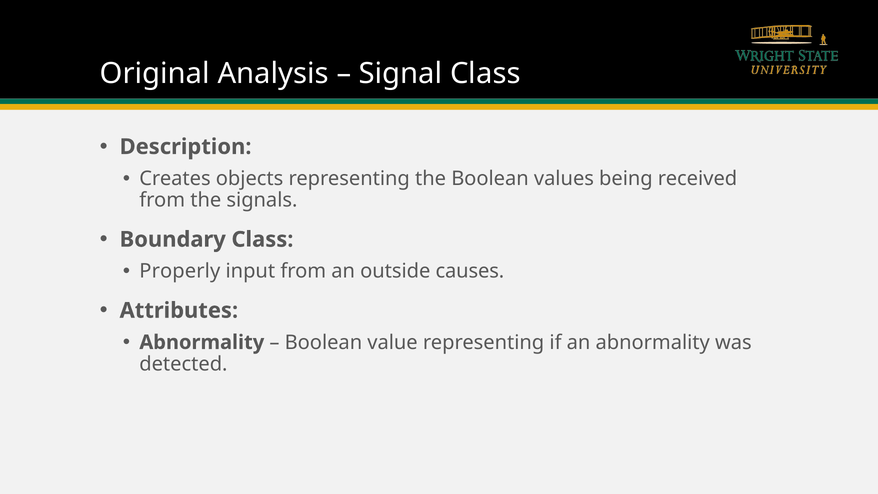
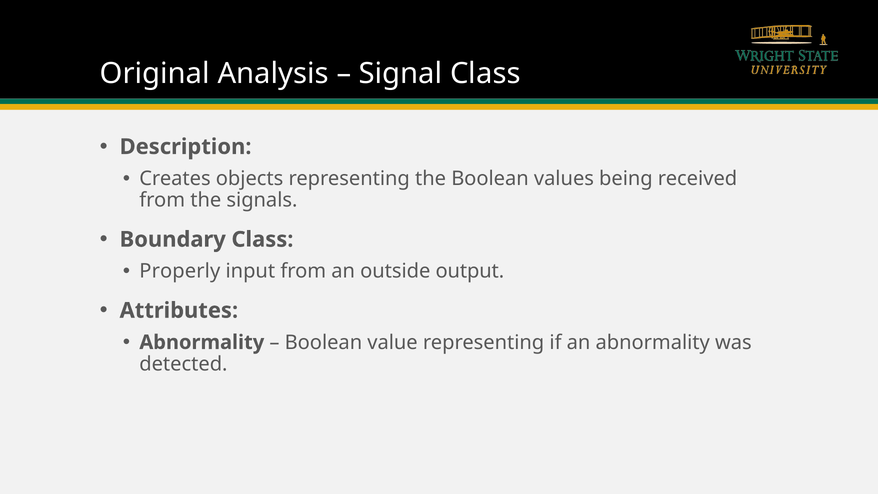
causes: causes -> output
